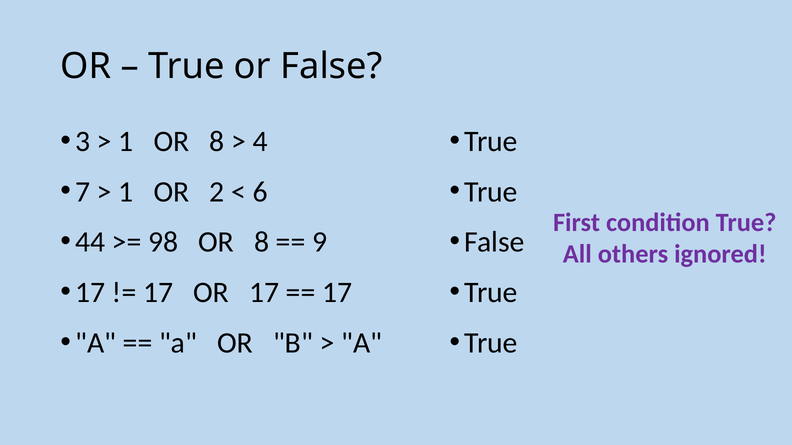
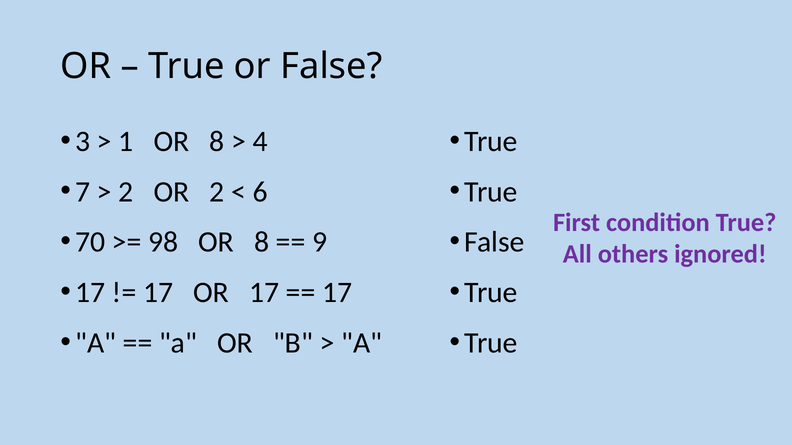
1 at (126, 192): 1 -> 2
44: 44 -> 70
